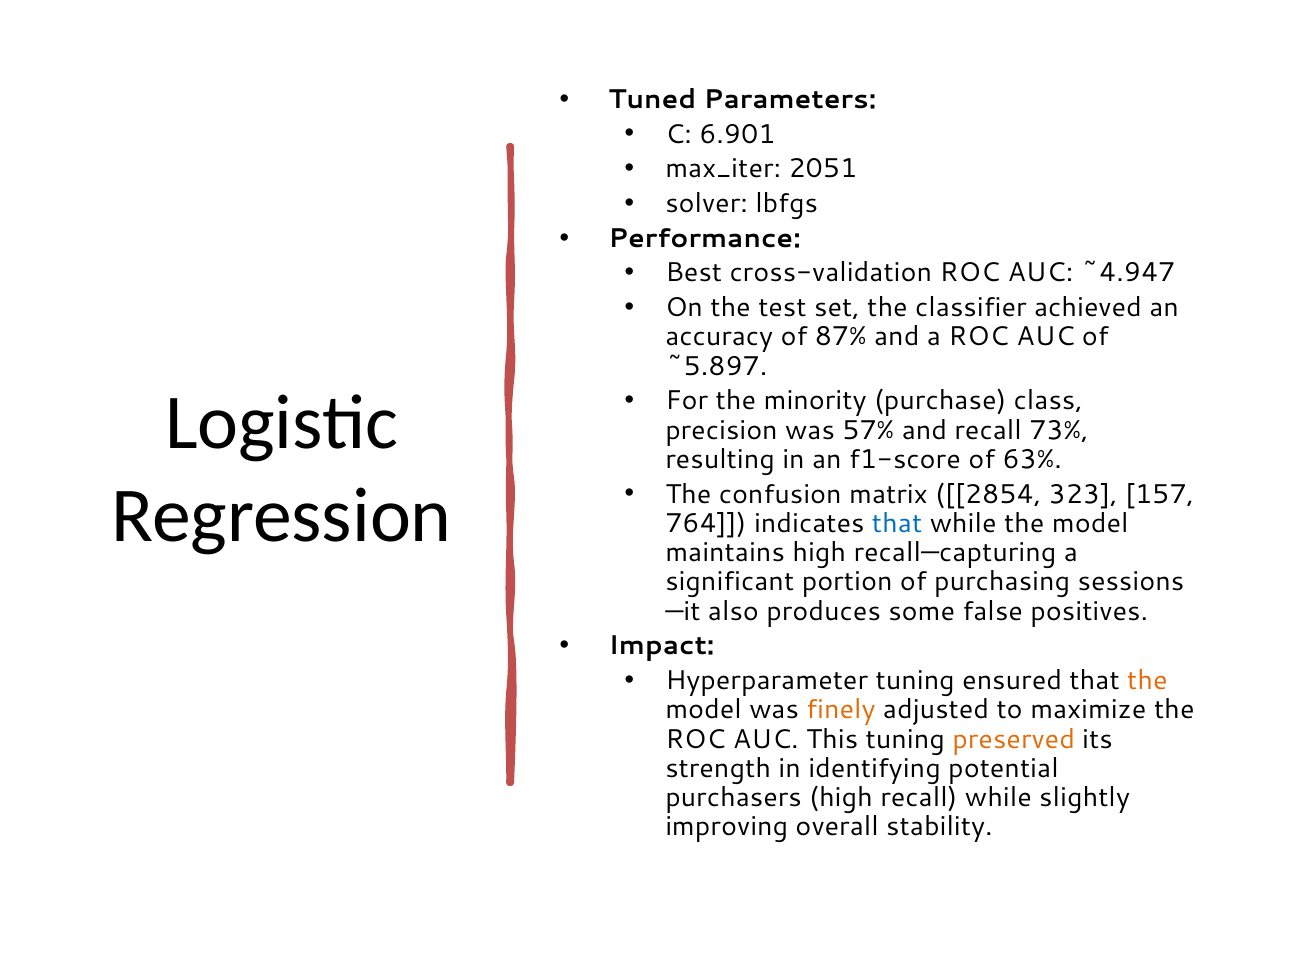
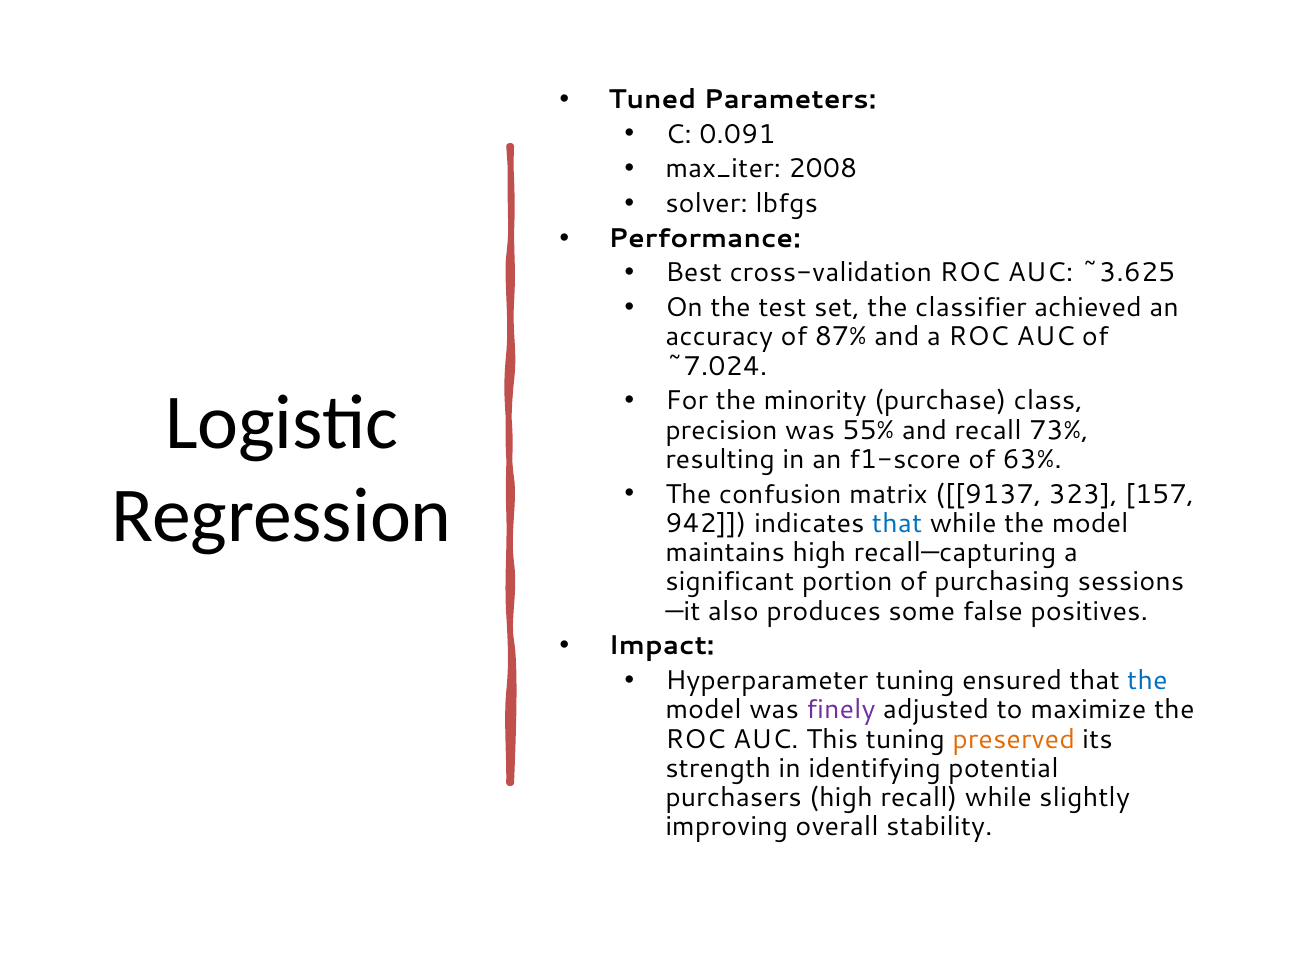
6.901: 6.901 -> 0.091
2051: 2051 -> 2008
~4.947: ~4.947 -> ~3.625
~5.897: ~5.897 -> ~7.024
57%: 57% -> 55%
2854: 2854 -> 9137
764: 764 -> 942
the at (1148, 681) colour: orange -> blue
finely colour: orange -> purple
